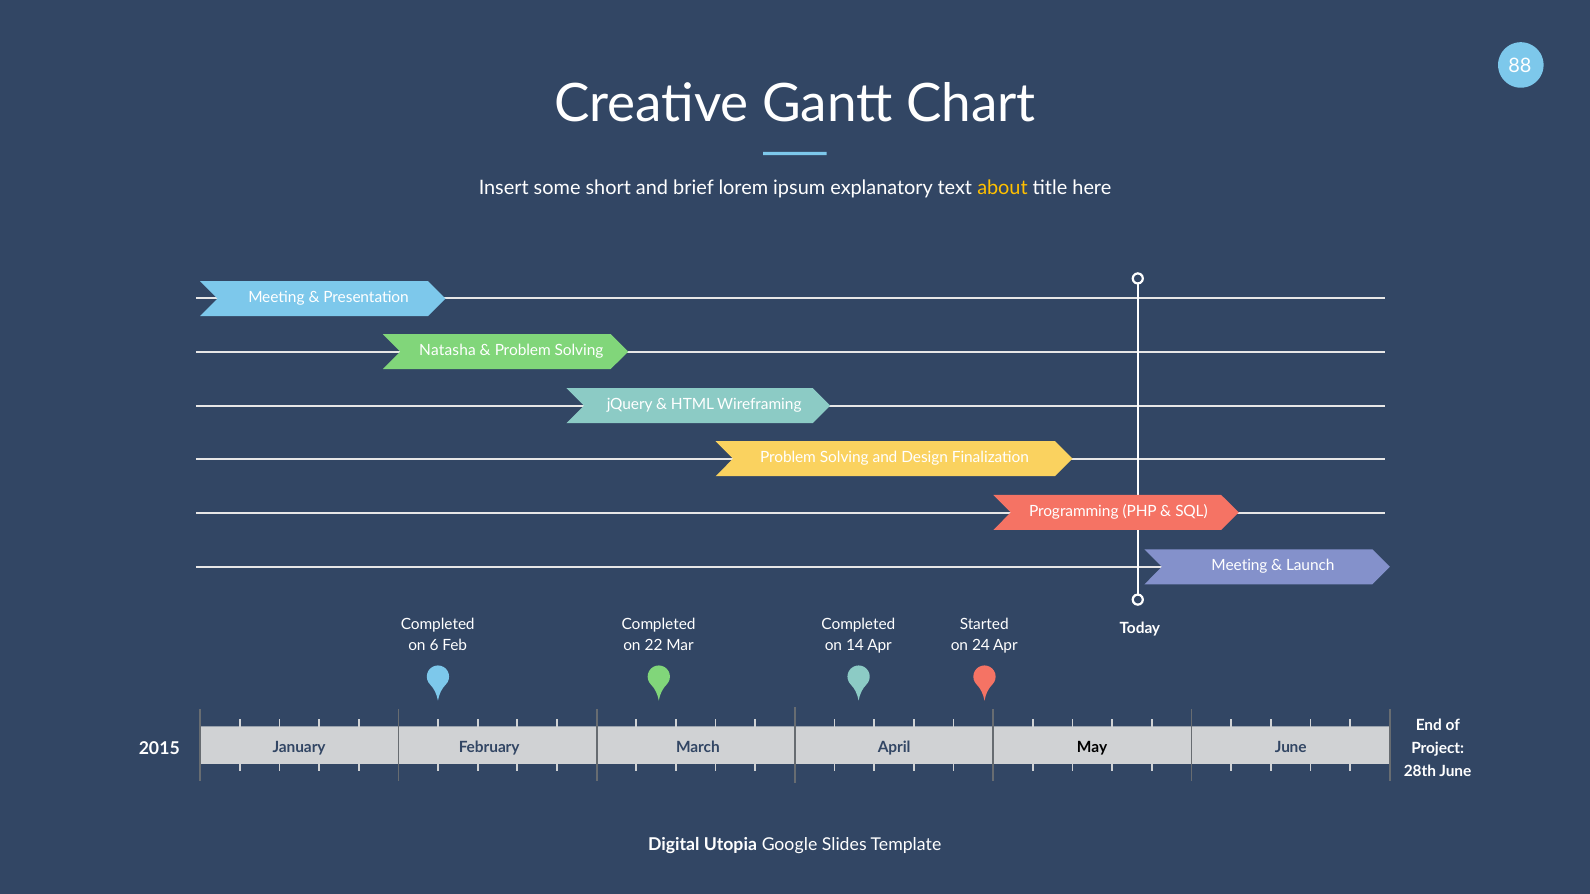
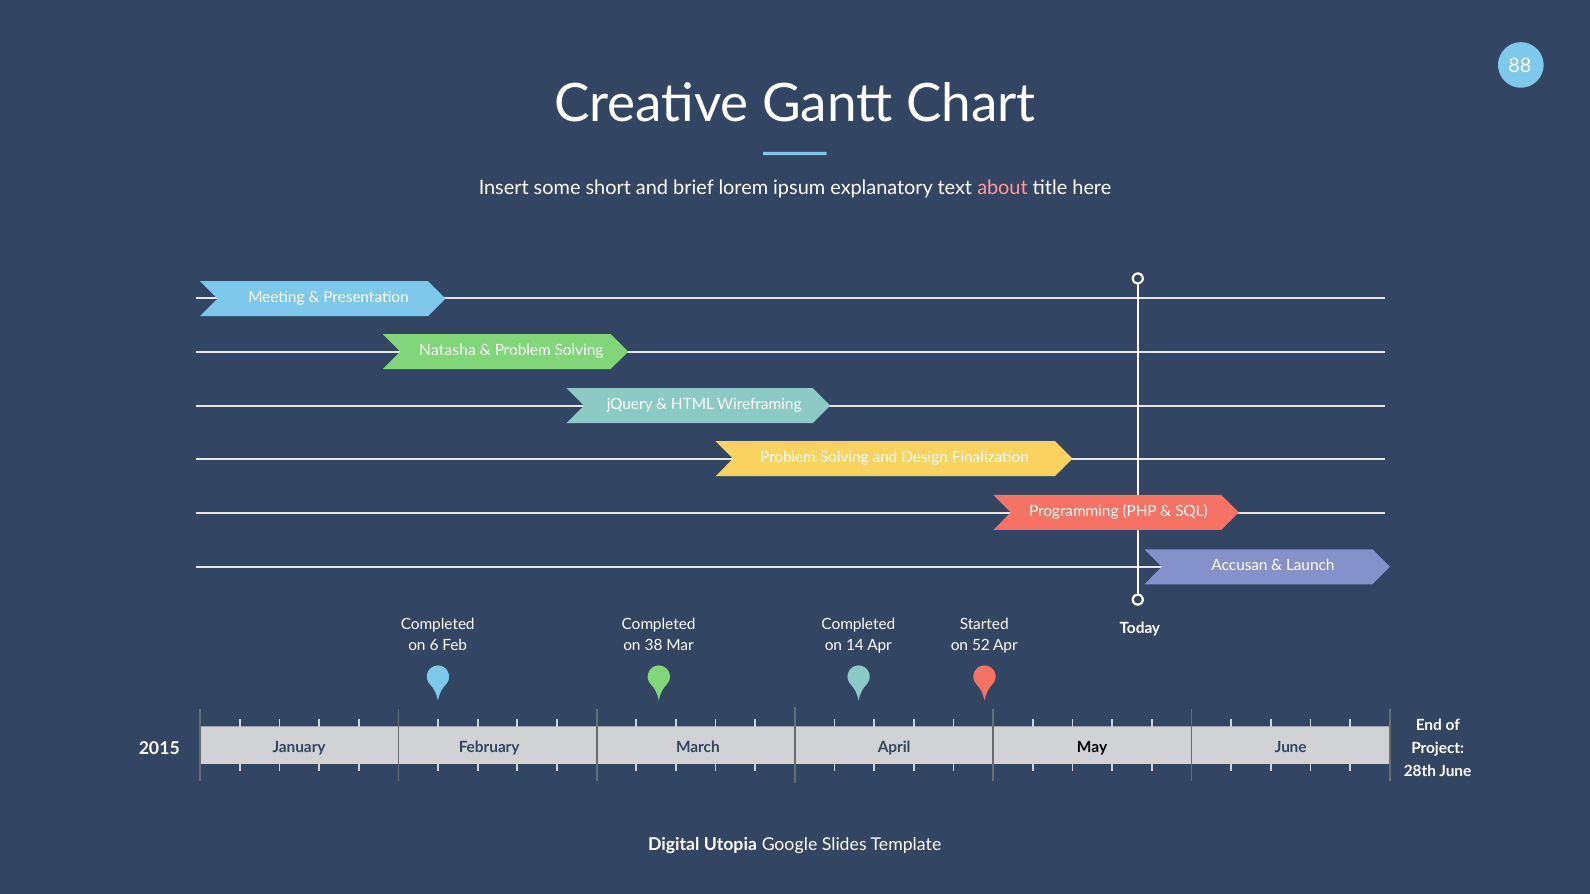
about colour: yellow -> pink
Meeting at (1239, 566): Meeting -> Accusan
22: 22 -> 38
24: 24 -> 52
